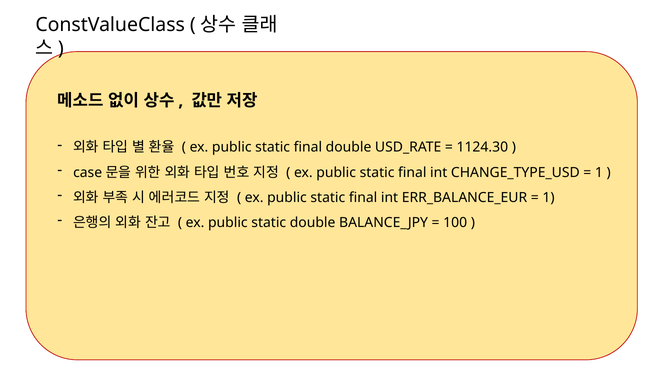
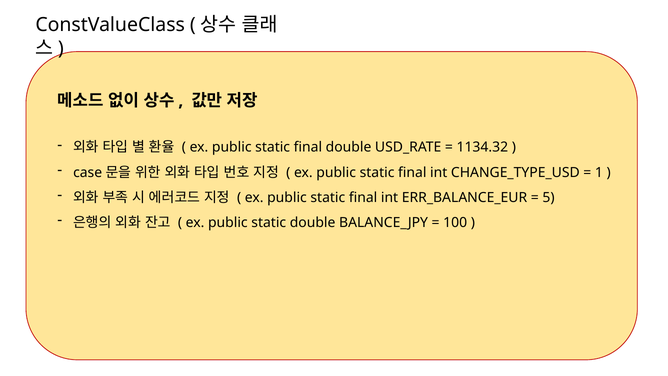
1124.30: 1124.30 -> 1134.32
1 at (549, 197): 1 -> 5
